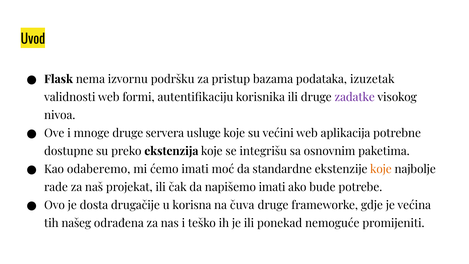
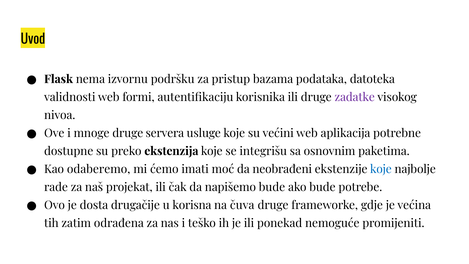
izuzetak: izuzetak -> datoteka
standardne: standardne -> neobrađeni
koje at (381, 169) colour: orange -> blue
napišemo imati: imati -> bude
našeg: našeg -> zatim
